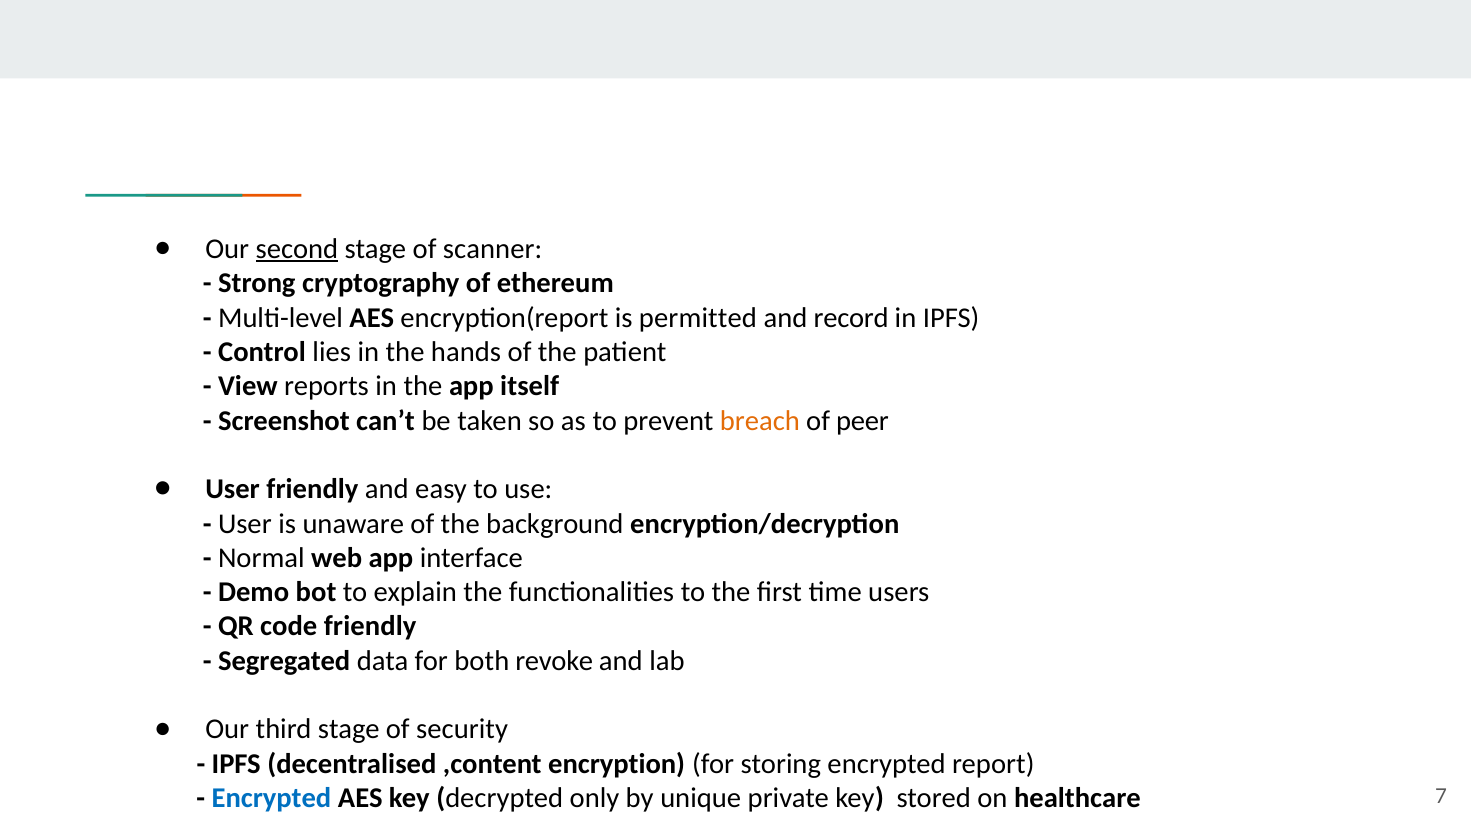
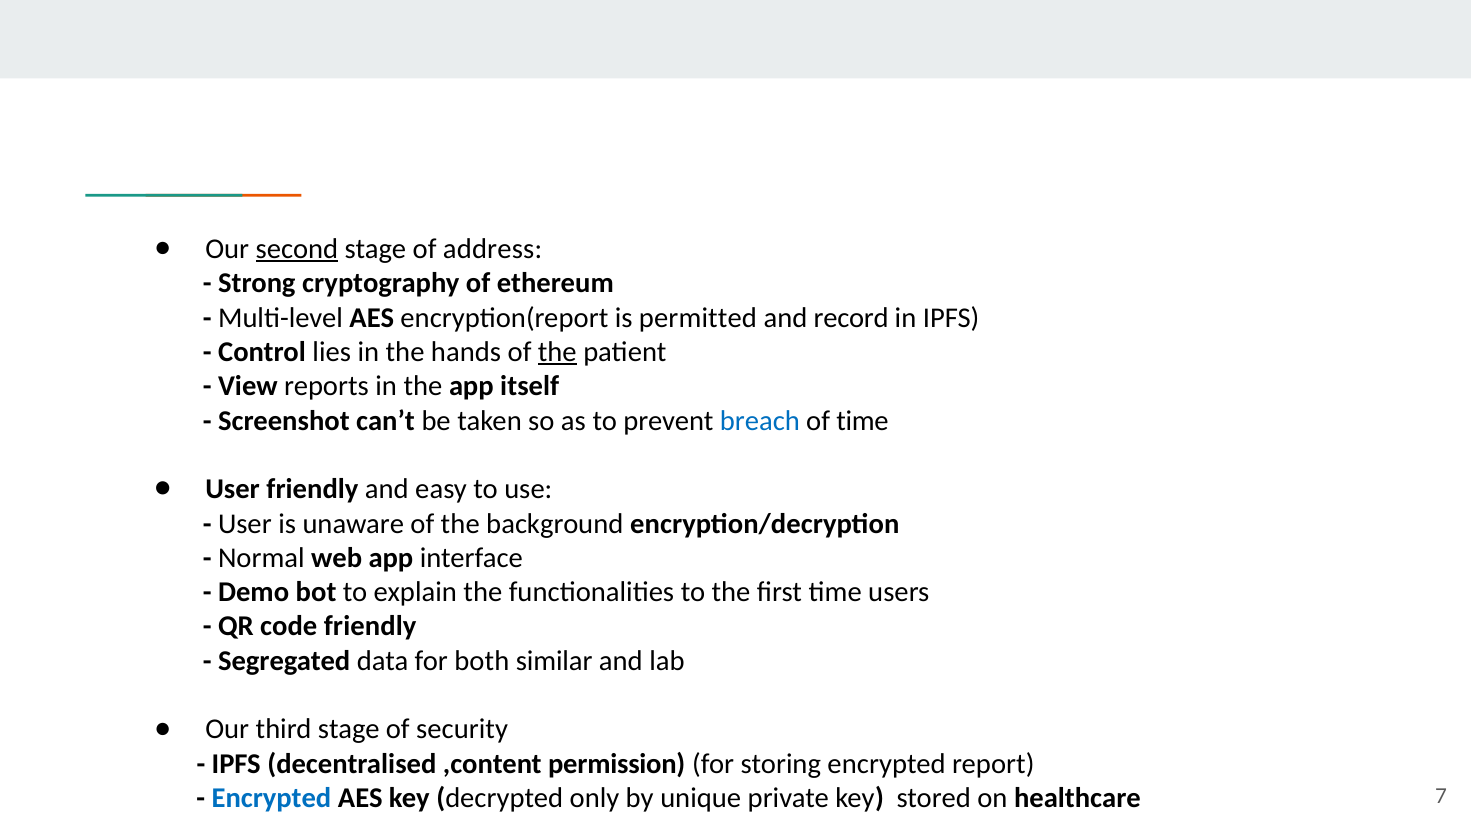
scanner: scanner -> address
the at (557, 352) underline: none -> present
breach colour: orange -> blue
of peer: peer -> time
revoke: revoke -> similar
encryption: encryption -> permission
